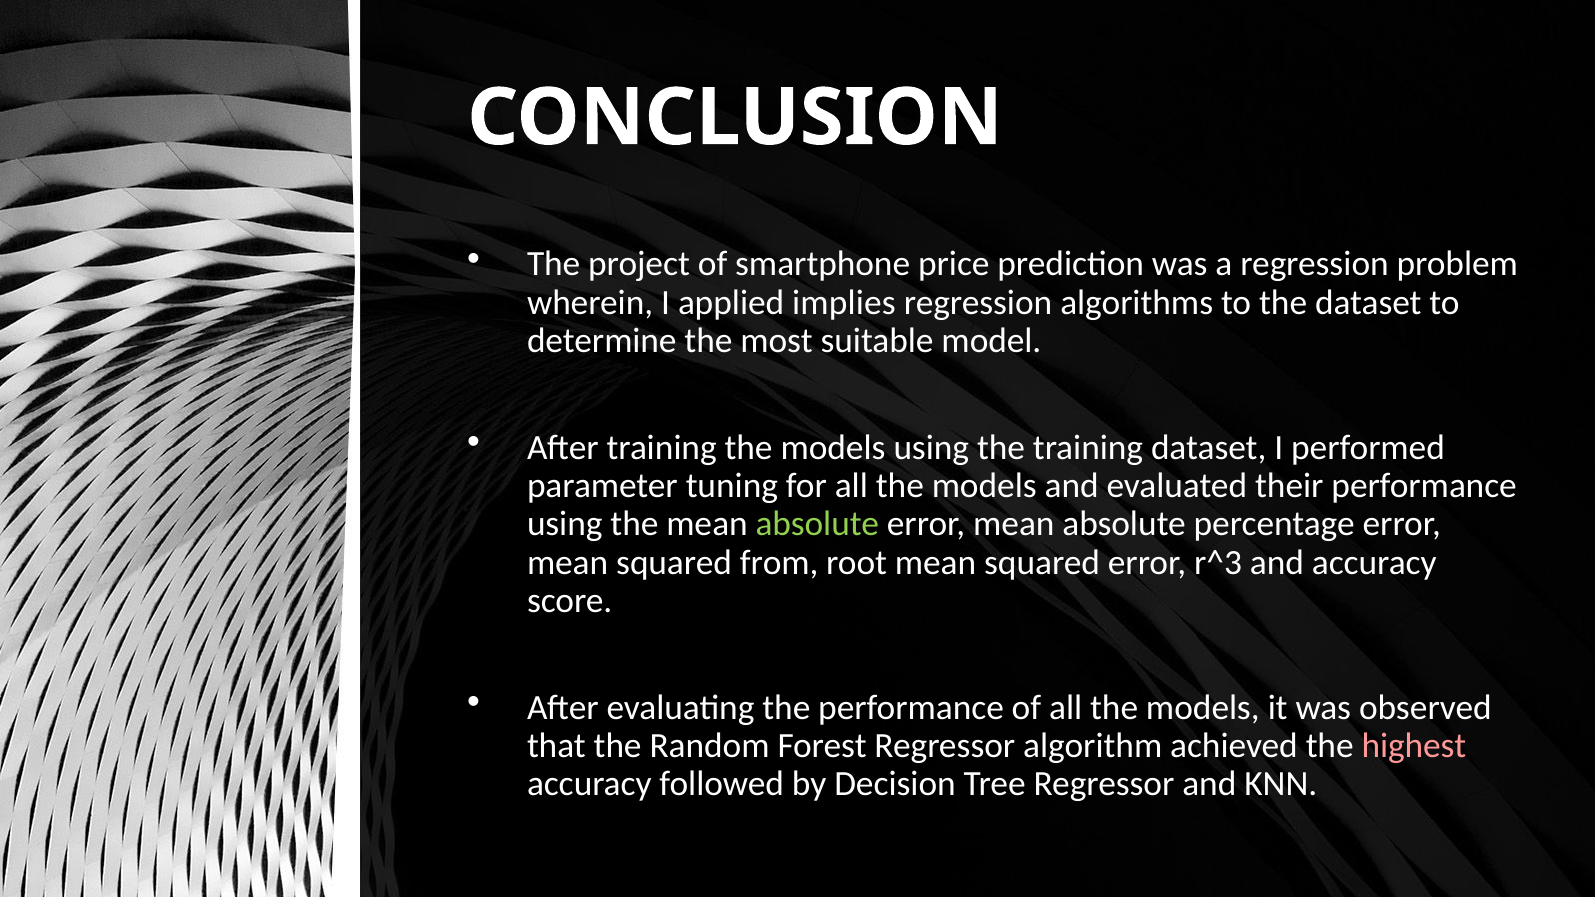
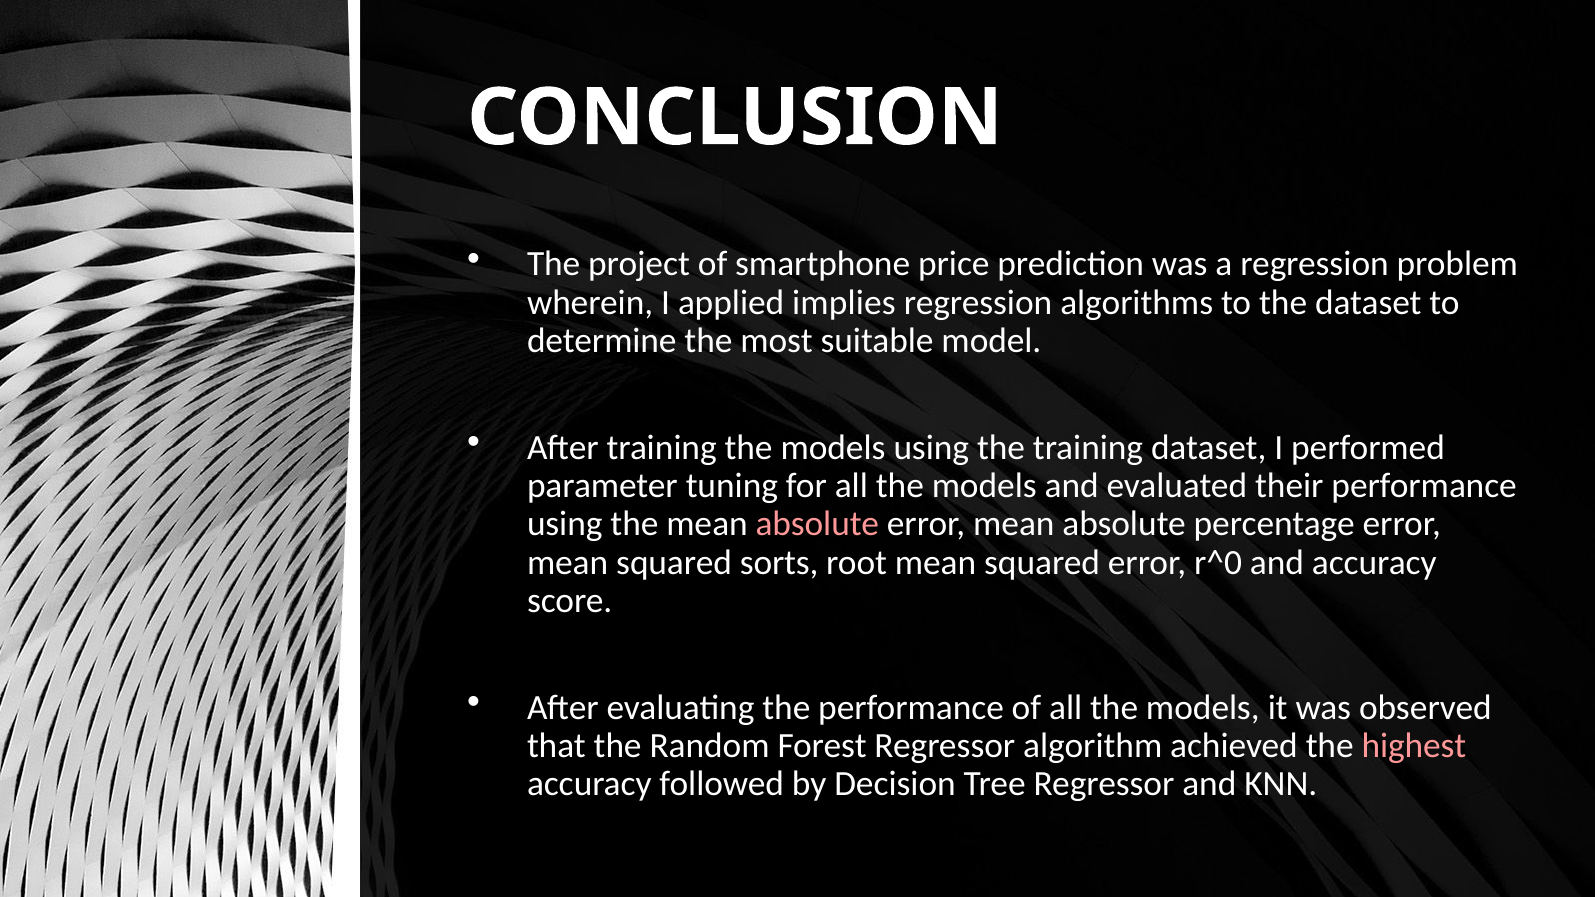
absolute at (817, 524) colour: light green -> pink
from: from -> sorts
r^3: r^3 -> r^0
